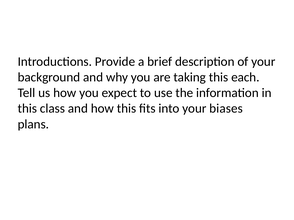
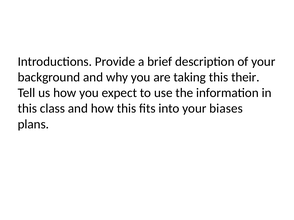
each: each -> their
